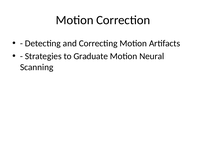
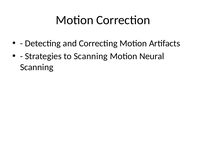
to Graduate: Graduate -> Scanning
